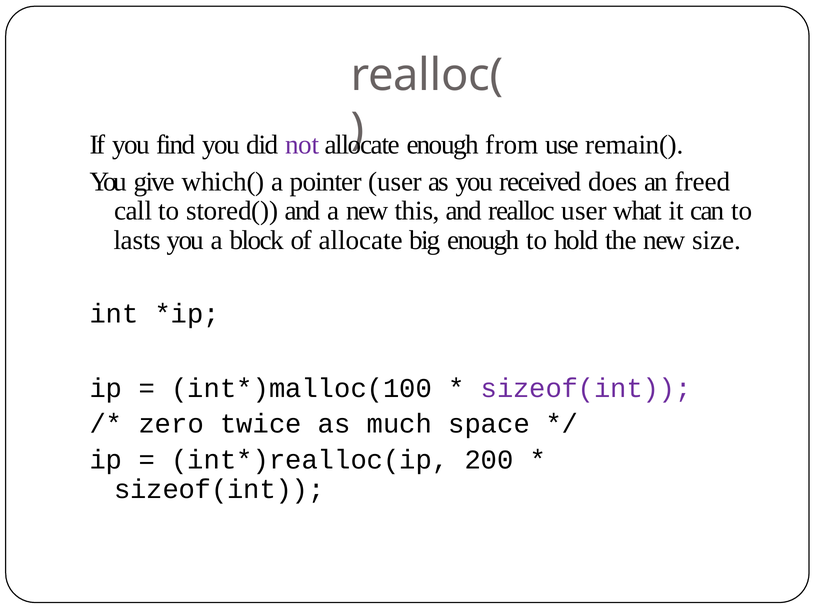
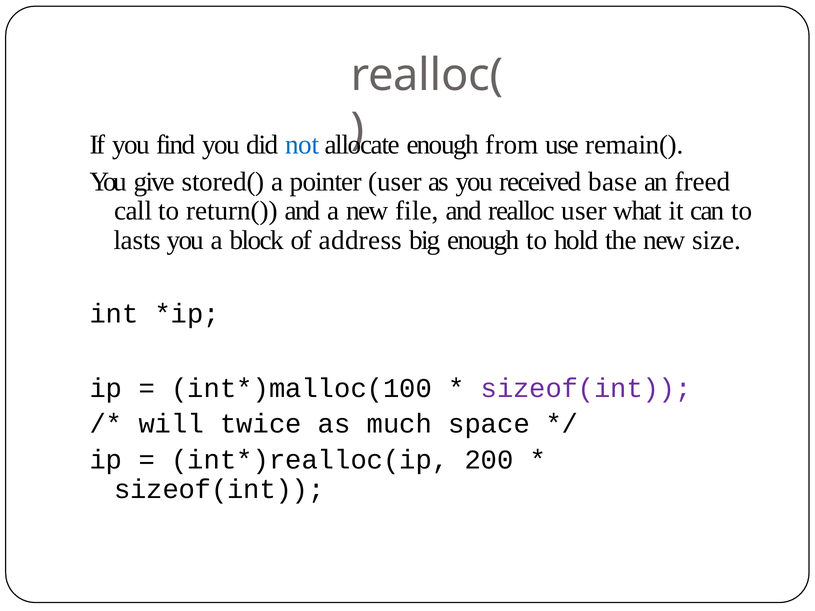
not colour: purple -> blue
which(: which( -> stored(
does: does -> base
stored(: stored( -> return(
this: this -> file
of allocate: allocate -> address
zero: zero -> will
